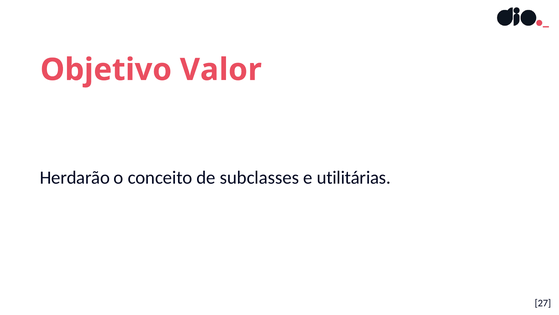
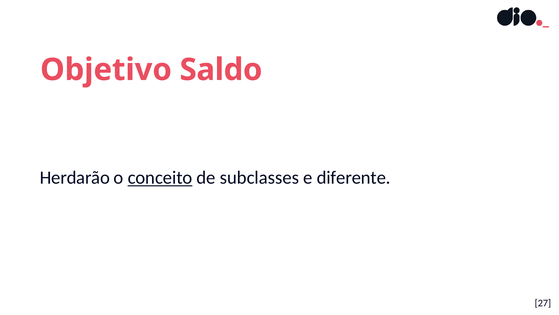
Valor: Valor -> Saldo
conceito underline: none -> present
utilitárias: utilitárias -> diferente
